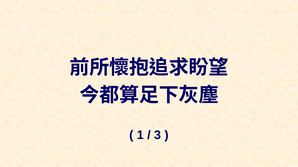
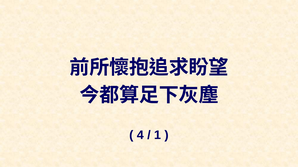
1: 1 -> 4
3: 3 -> 1
